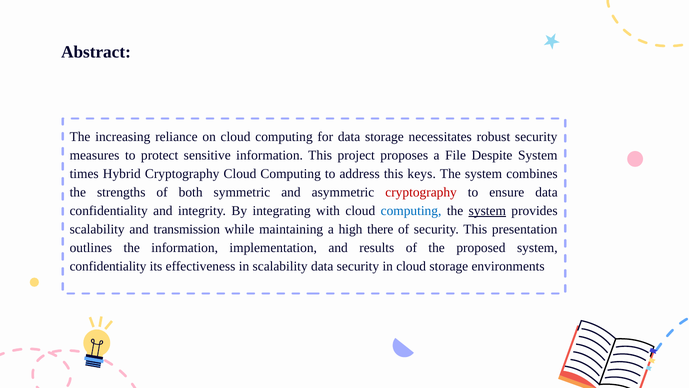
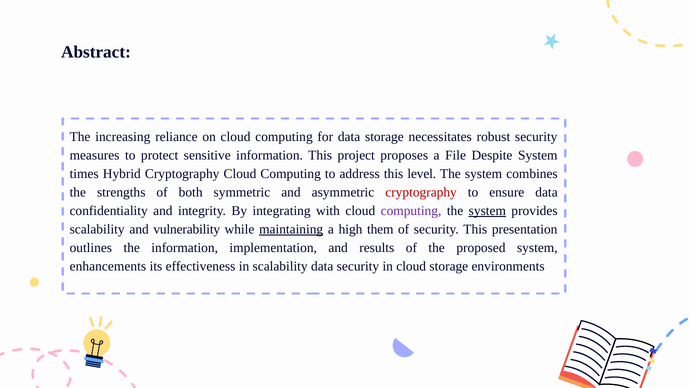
keys: keys -> level
computing at (411, 211) colour: blue -> purple
transmission: transmission -> vulnerability
maintaining underline: none -> present
there: there -> them
confidentiality at (108, 266): confidentiality -> enhancements
